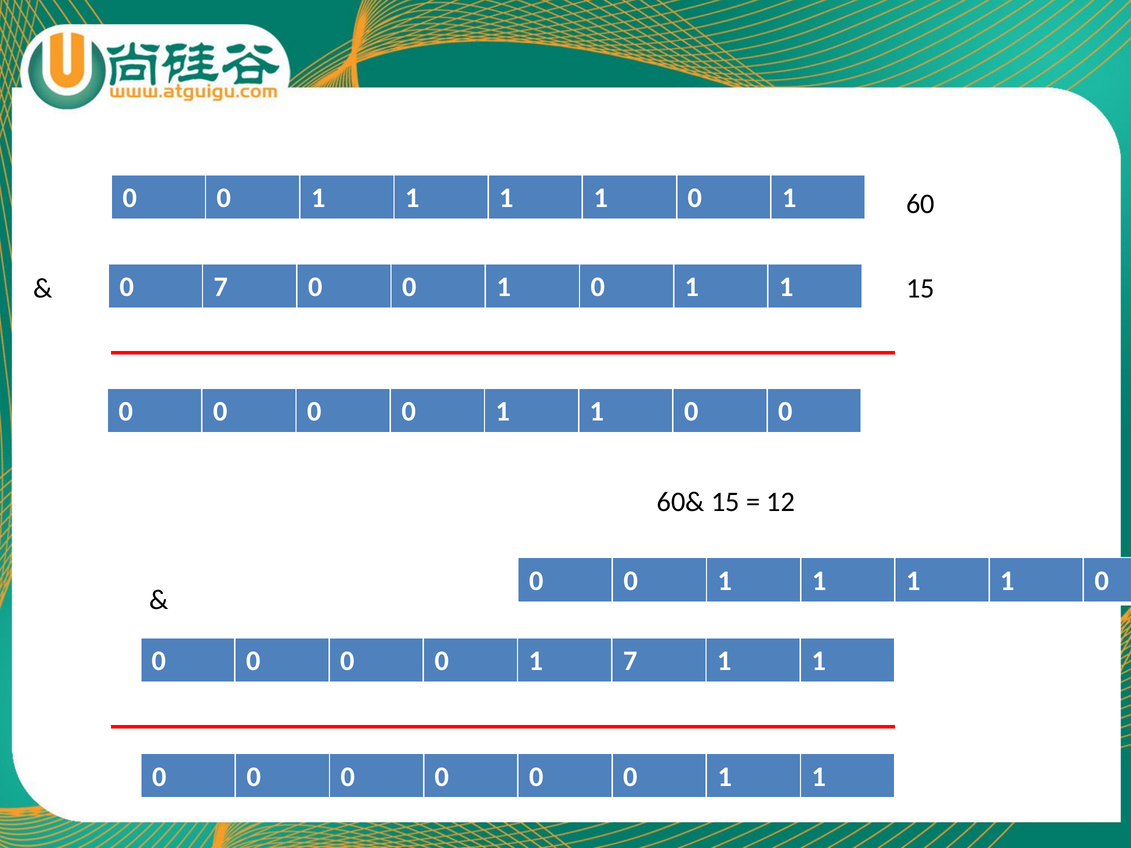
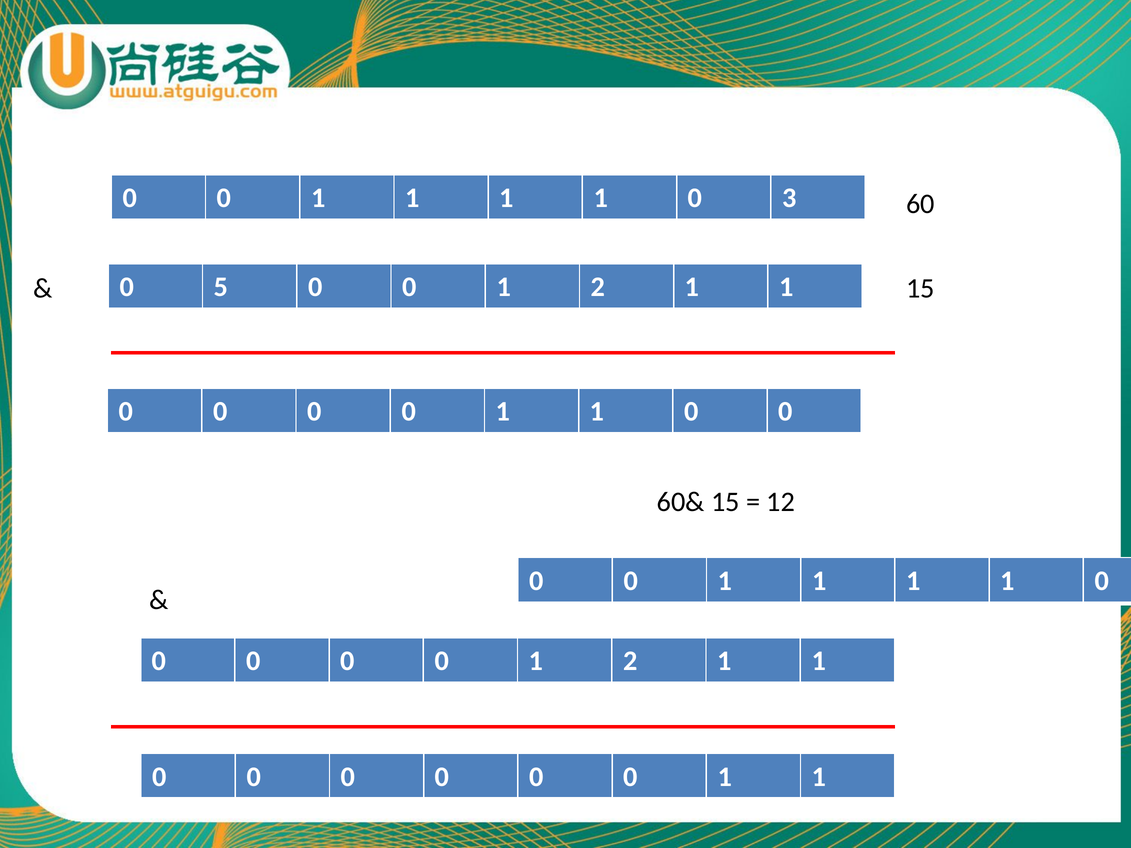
1 1 0 1: 1 -> 3
0 7: 7 -> 5
0 at (598, 287): 0 -> 2
7 at (630, 661): 7 -> 2
